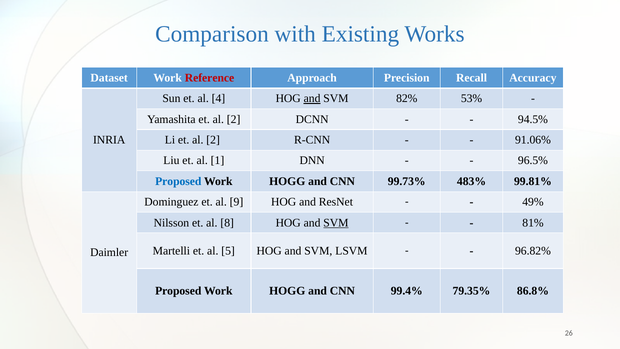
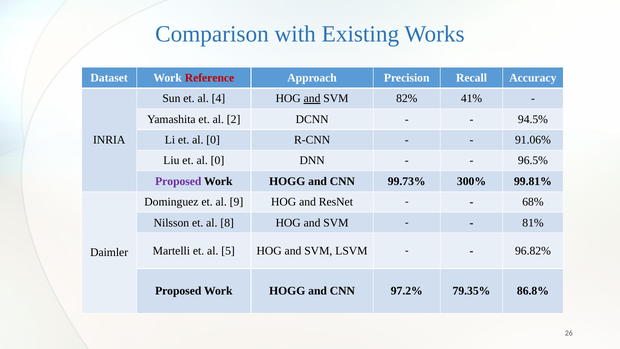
53%: 53% -> 41%
Li et al 2: 2 -> 0
Liu et al 1: 1 -> 0
Proposed at (178, 181) colour: blue -> purple
483%: 483% -> 300%
49%: 49% -> 68%
SVM at (336, 223) underline: present -> none
99.4%: 99.4% -> 97.2%
